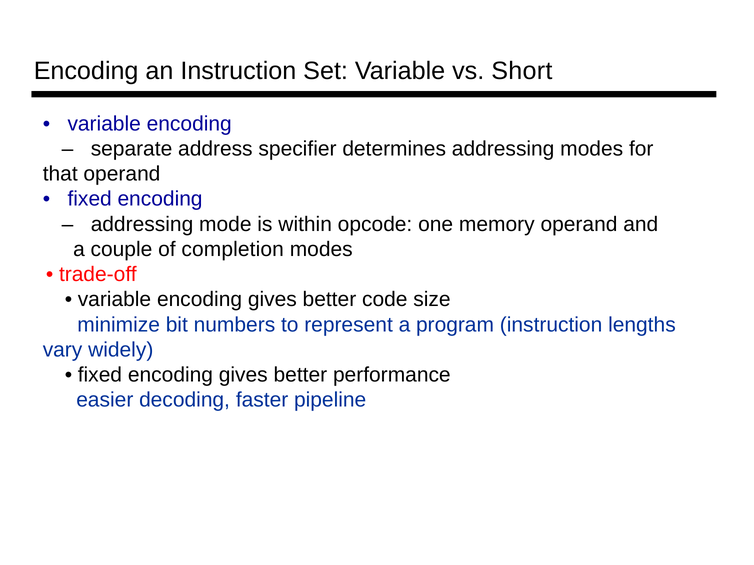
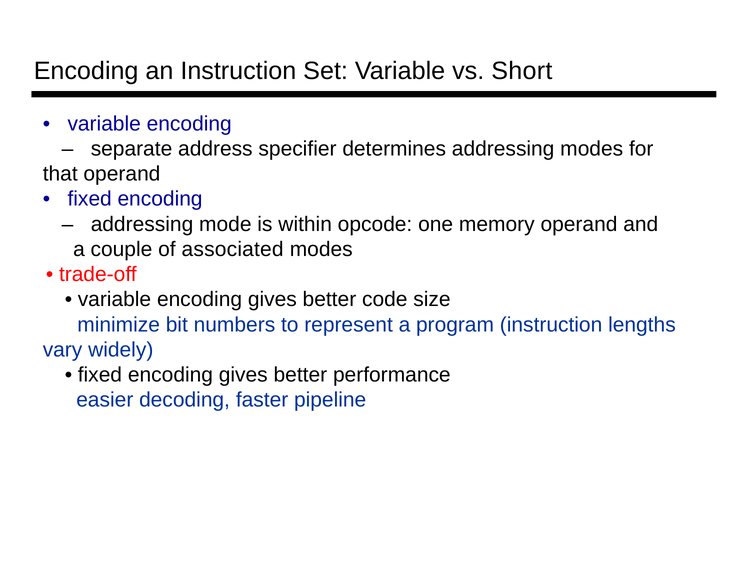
completion: completion -> associated
